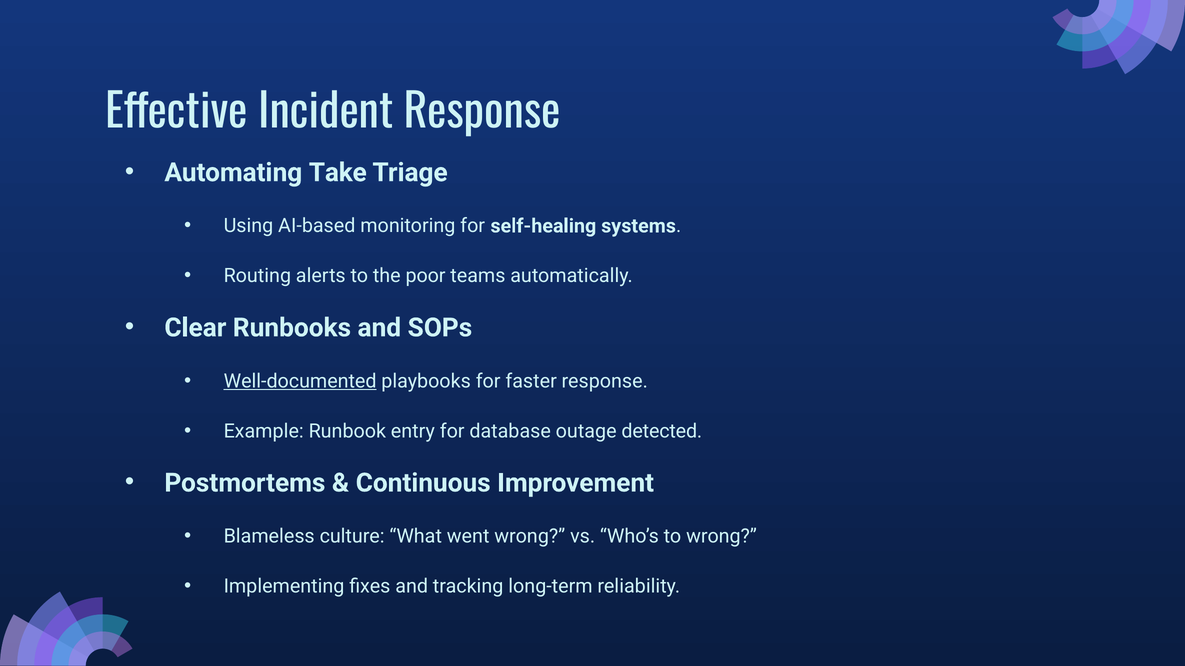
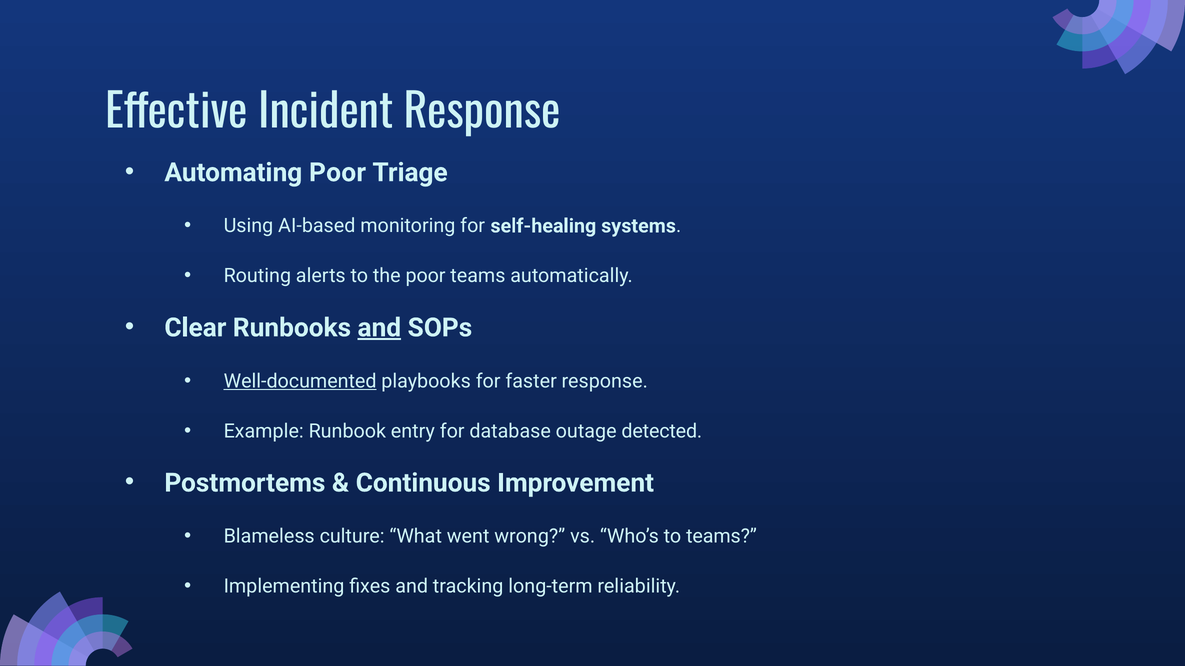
Automating Take: Take -> Poor
and at (379, 328) underline: none -> present
to wrong: wrong -> teams
